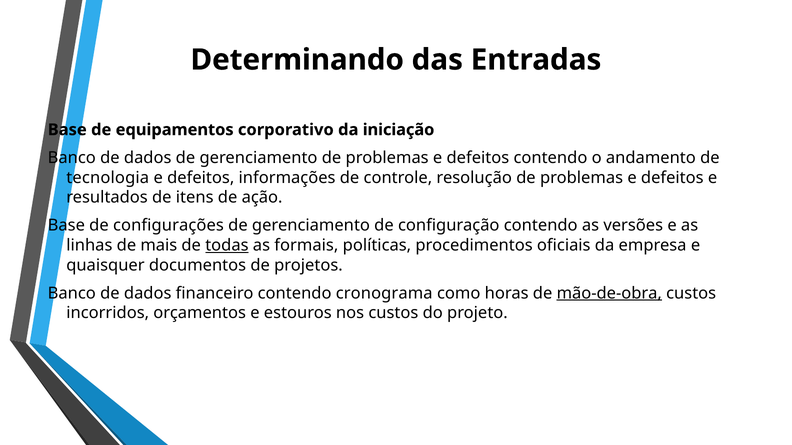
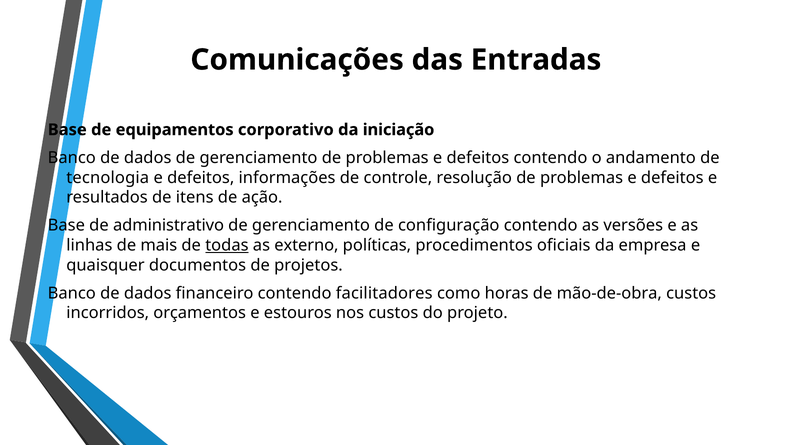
Determinando: Determinando -> Comunicações
configurações: configurações -> administrativo
formais: formais -> externo
cronograma: cronograma -> facilitadores
mão-de-obra underline: present -> none
